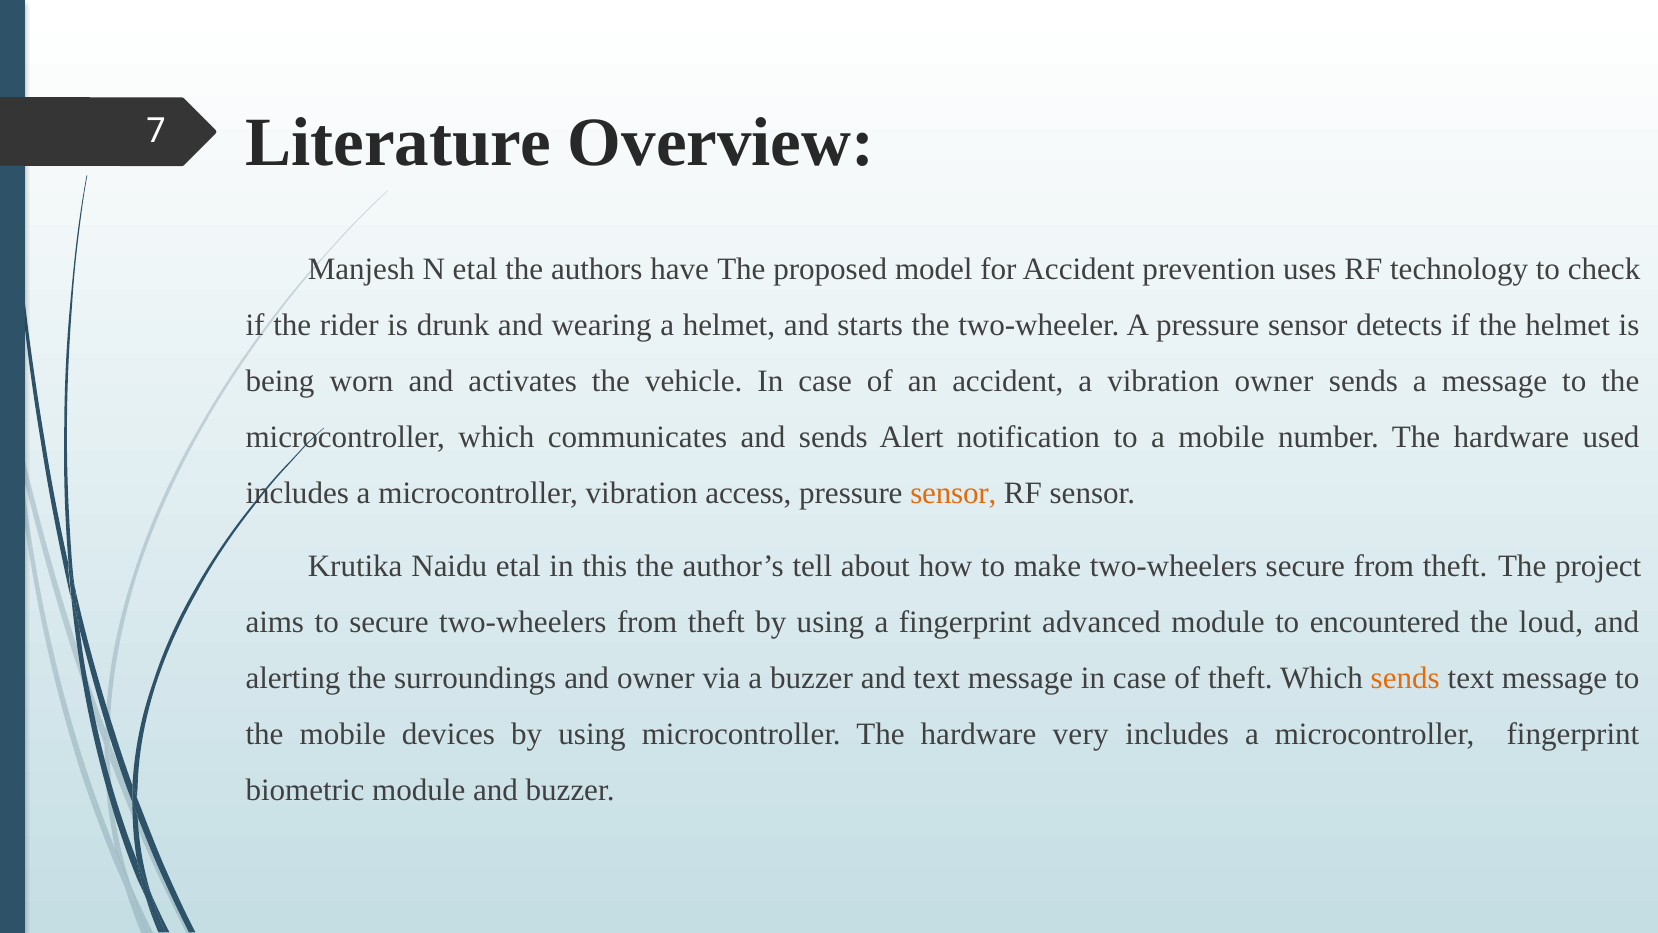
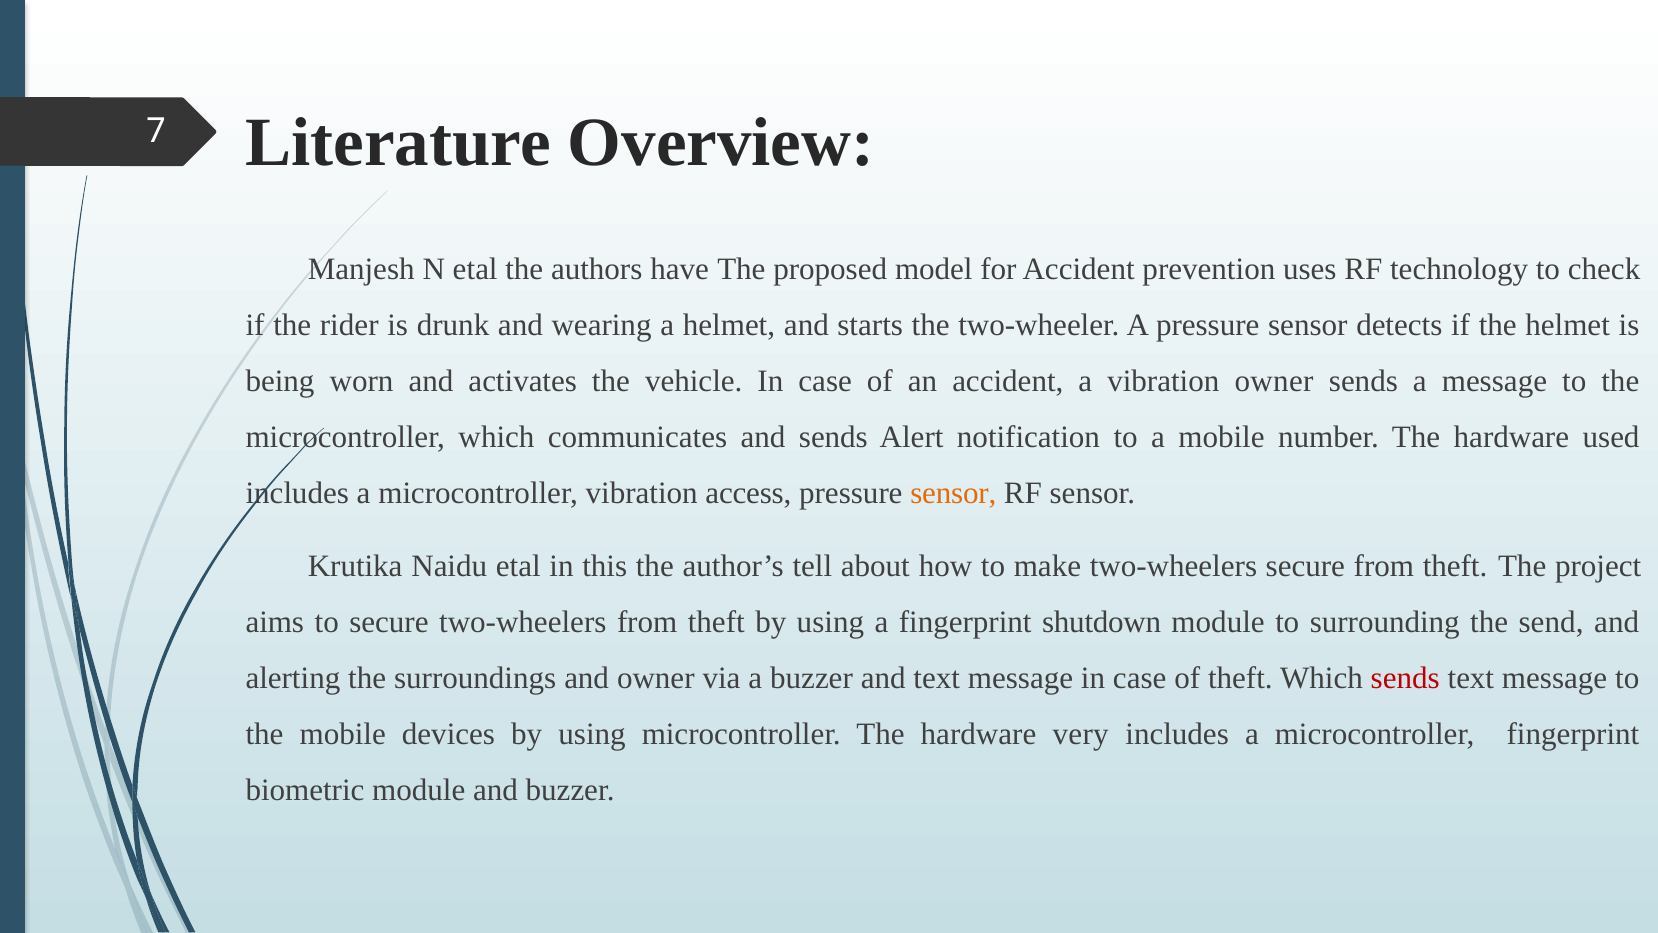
advanced: advanced -> shutdown
encountered: encountered -> surrounding
loud: loud -> send
sends at (1405, 678) colour: orange -> red
